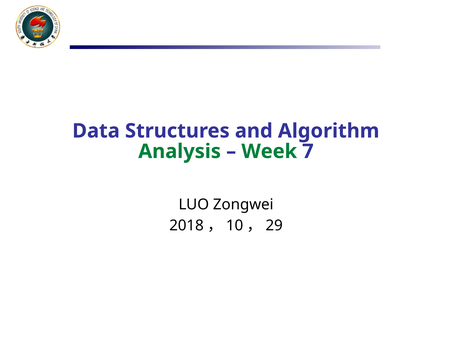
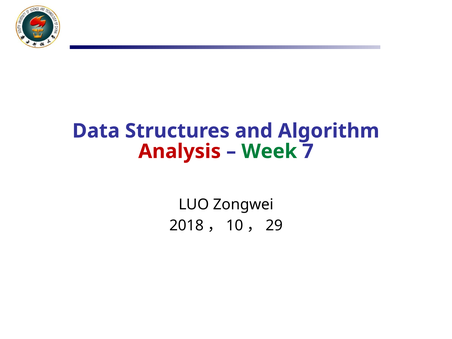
Analysis colour: green -> red
